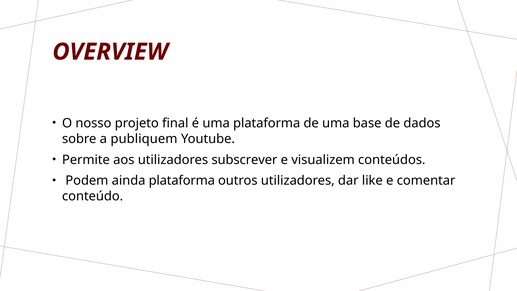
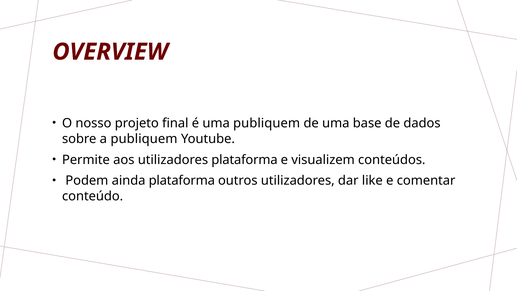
uma plataforma: plataforma -> publiquem
utilizadores subscrever: subscrever -> plataforma
